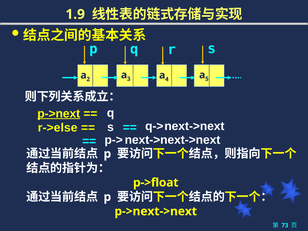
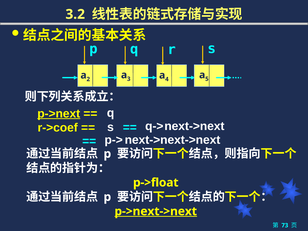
1.9: 1.9 -> 3.2
r->else: r->else -> r->coef
p->next->next underline: none -> present
